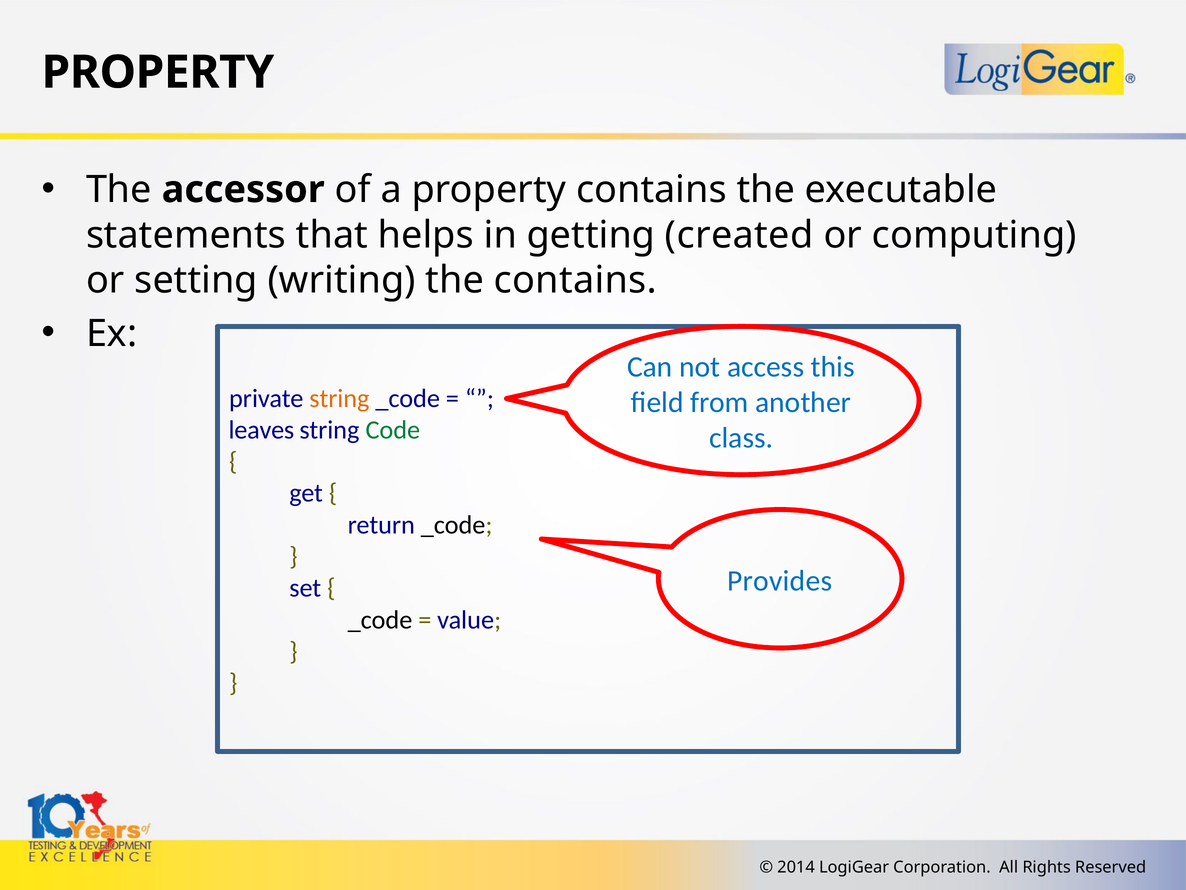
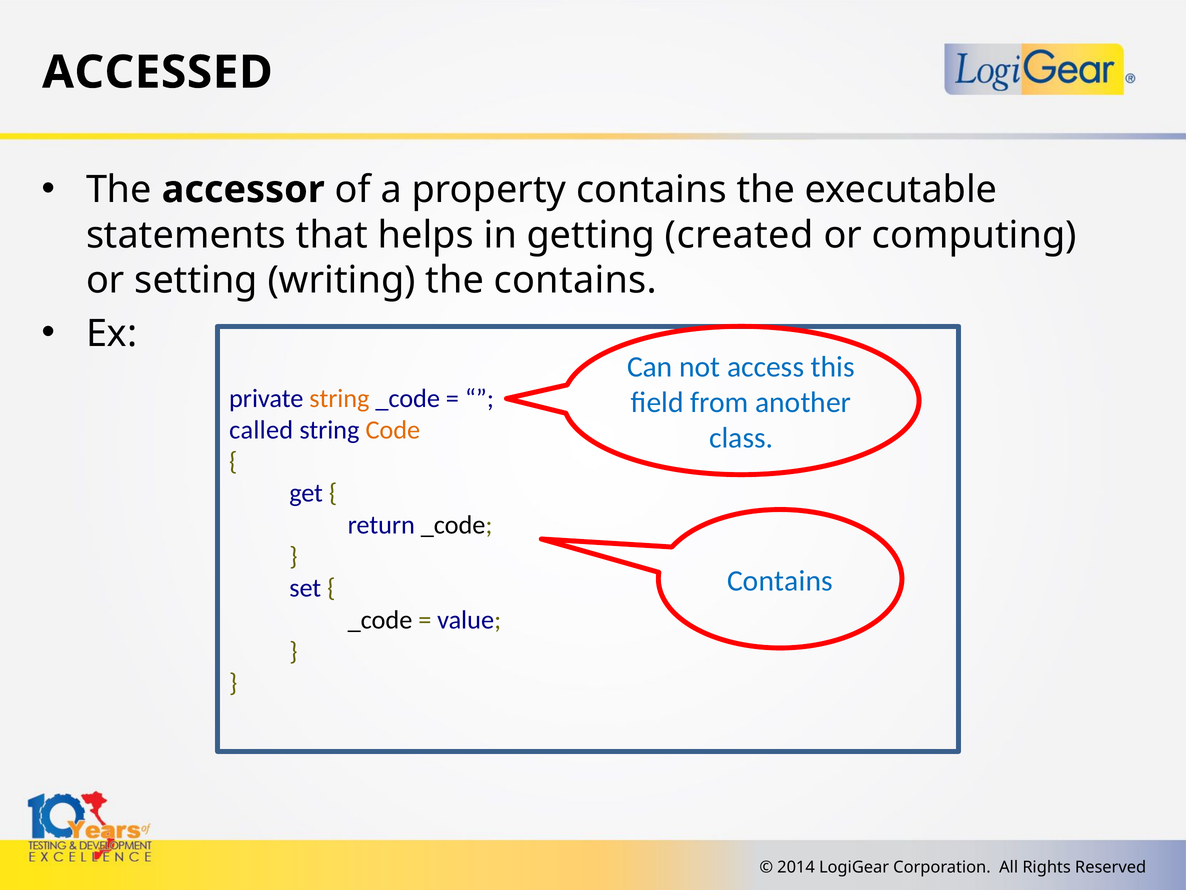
PROPERTY at (158, 72): PROPERTY -> ACCESSED
leaves: leaves -> called
Code colour: green -> orange
Provides at (780, 580): Provides -> Contains
